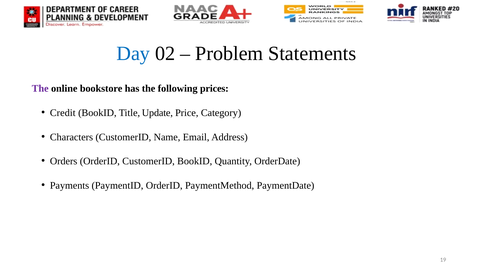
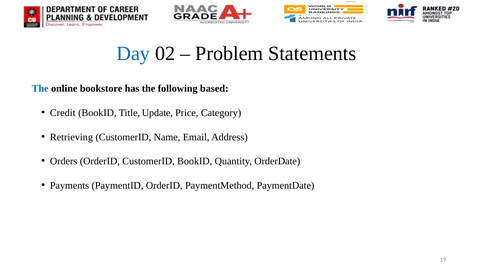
The at (40, 89) colour: purple -> blue
prices: prices -> based
Characters: Characters -> Retrieving
